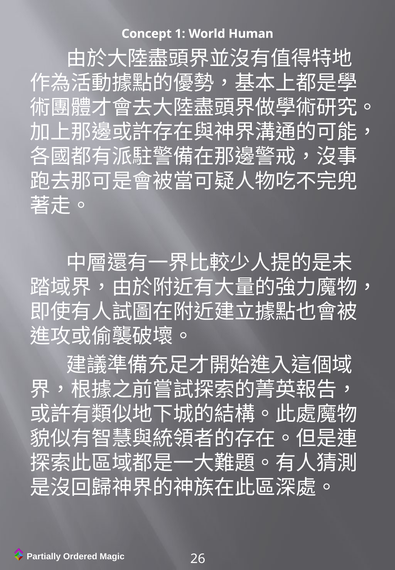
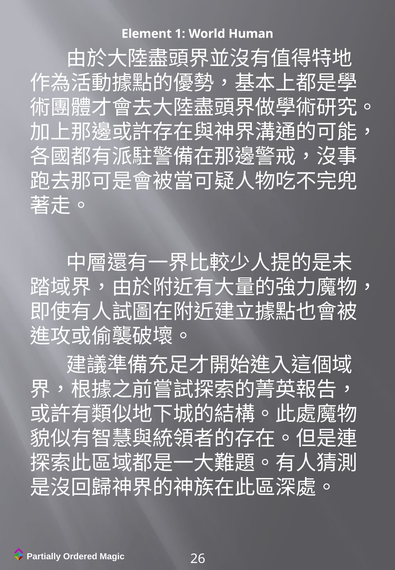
Concept: Concept -> Element
